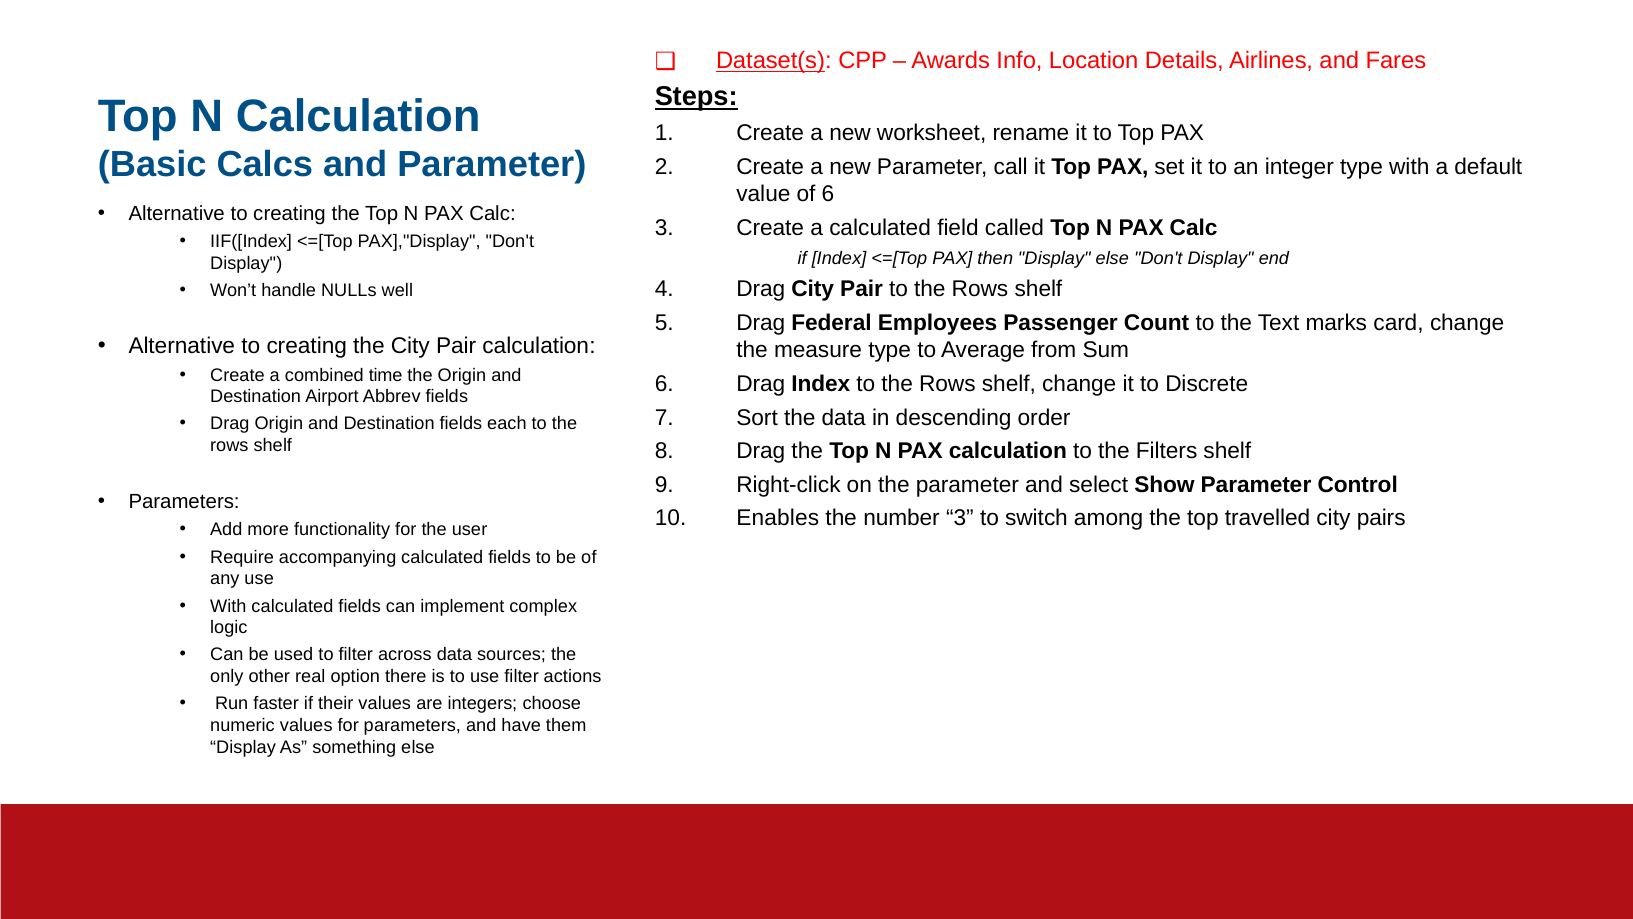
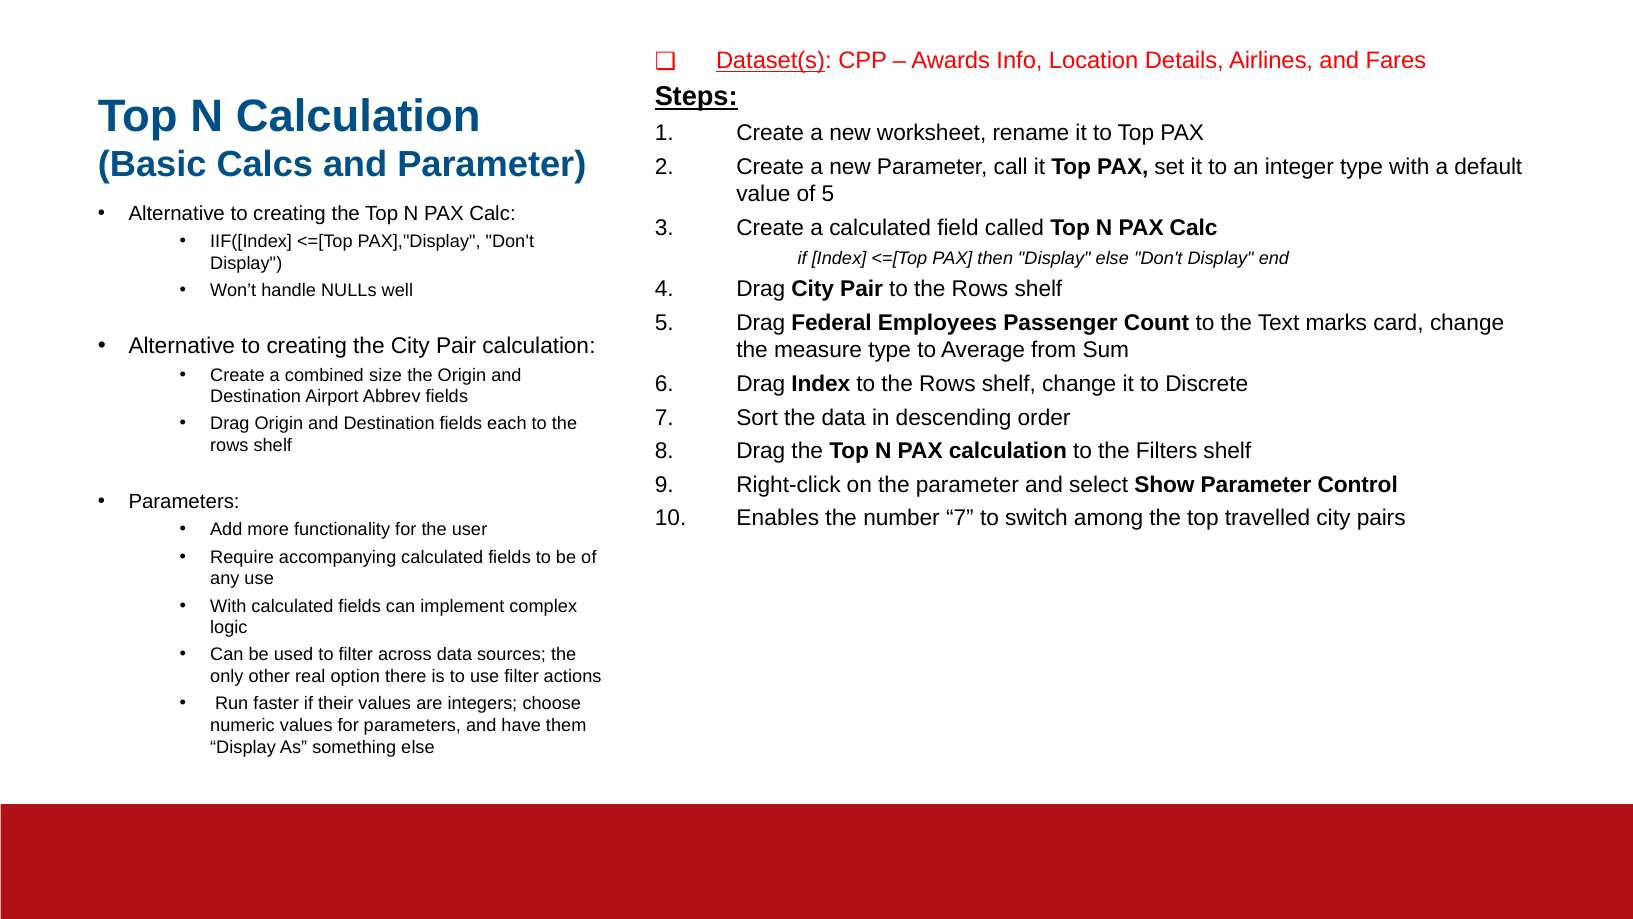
of 6: 6 -> 5
time: time -> size
number 3: 3 -> 7
